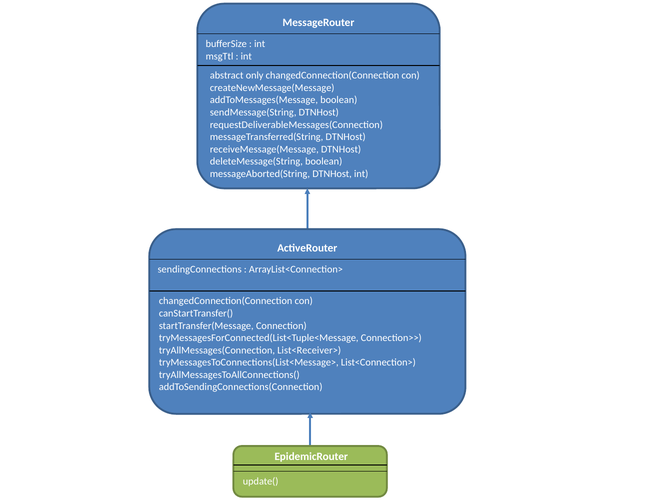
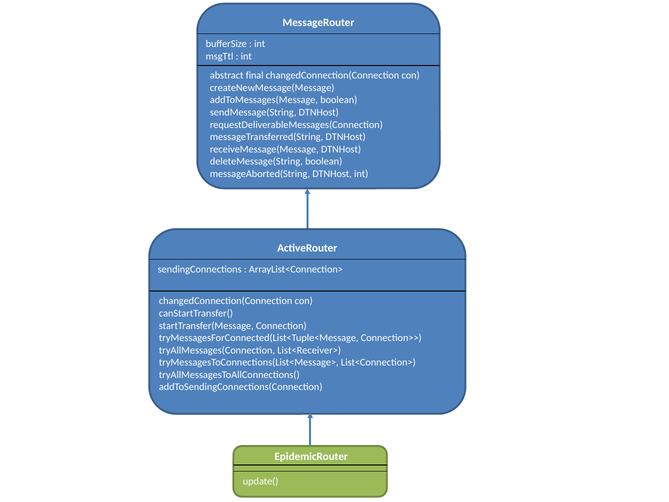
only: only -> final
